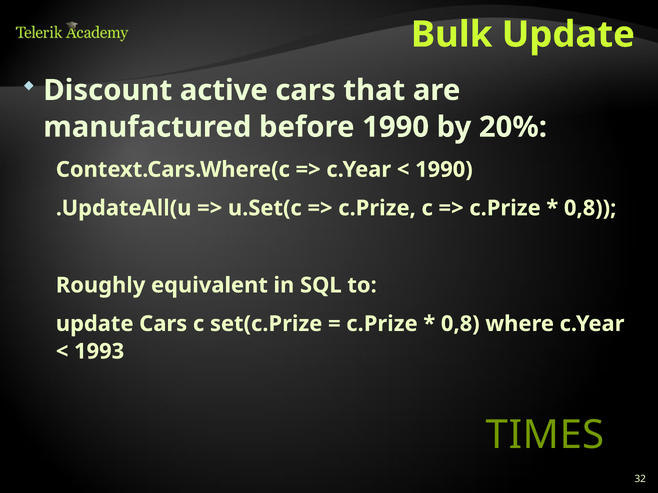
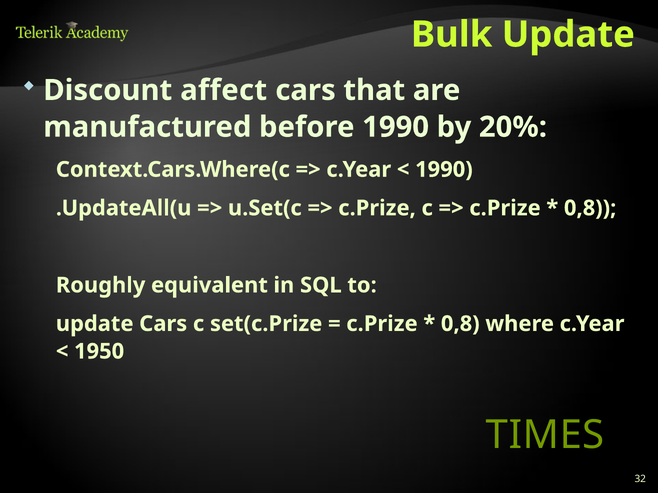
active: active -> affect
1993: 1993 -> 1950
